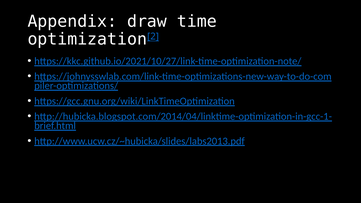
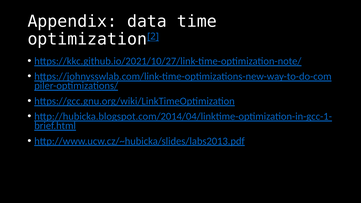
draw: draw -> data
